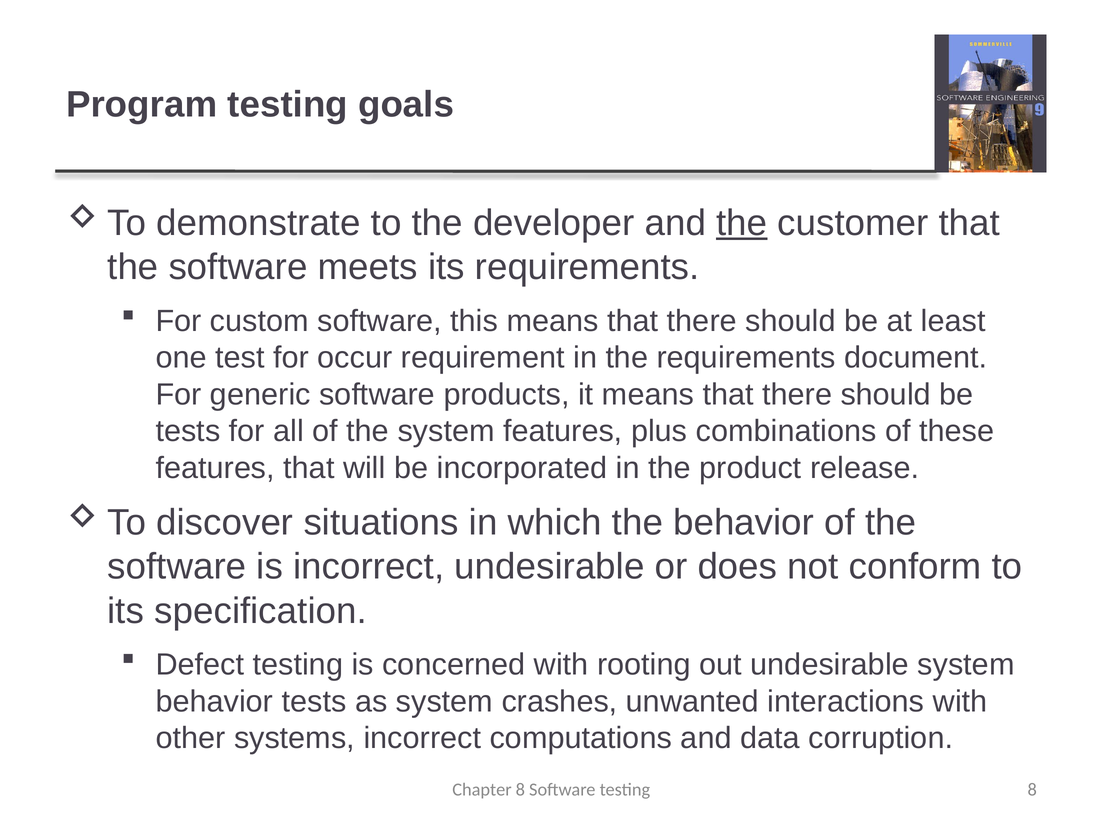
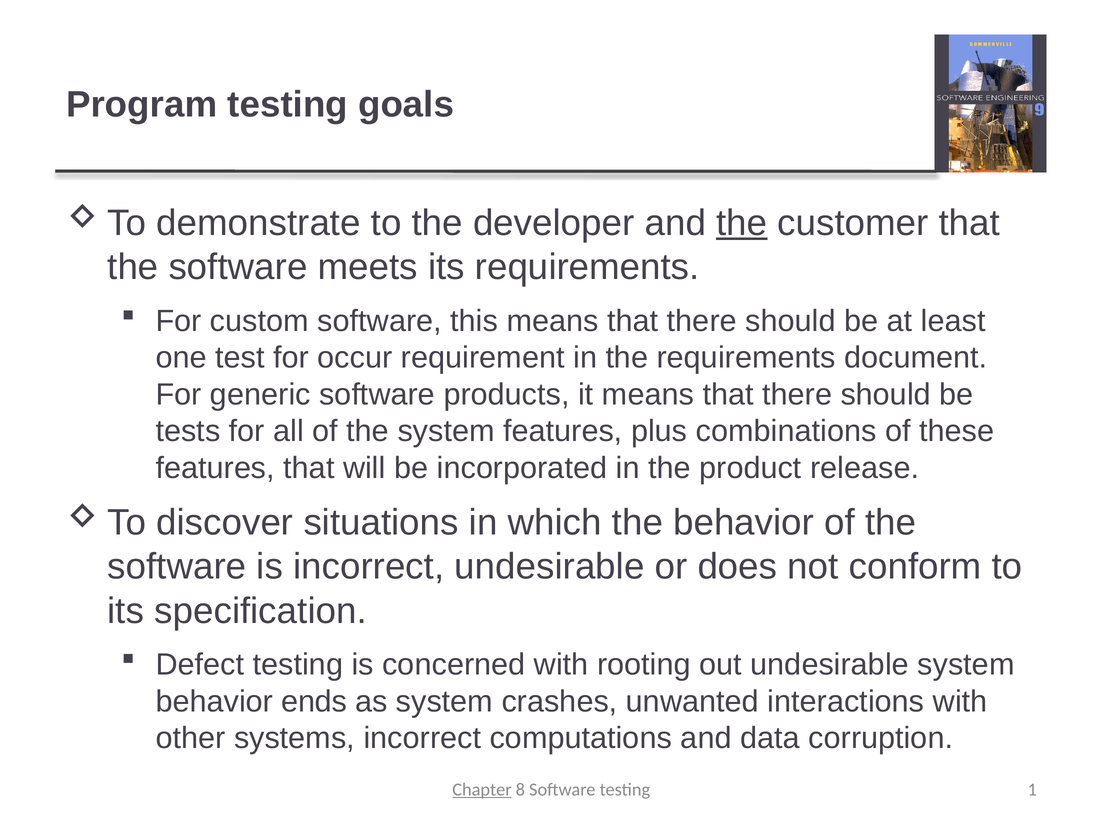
behavior tests: tests -> ends
Chapter underline: none -> present
testing 8: 8 -> 1
